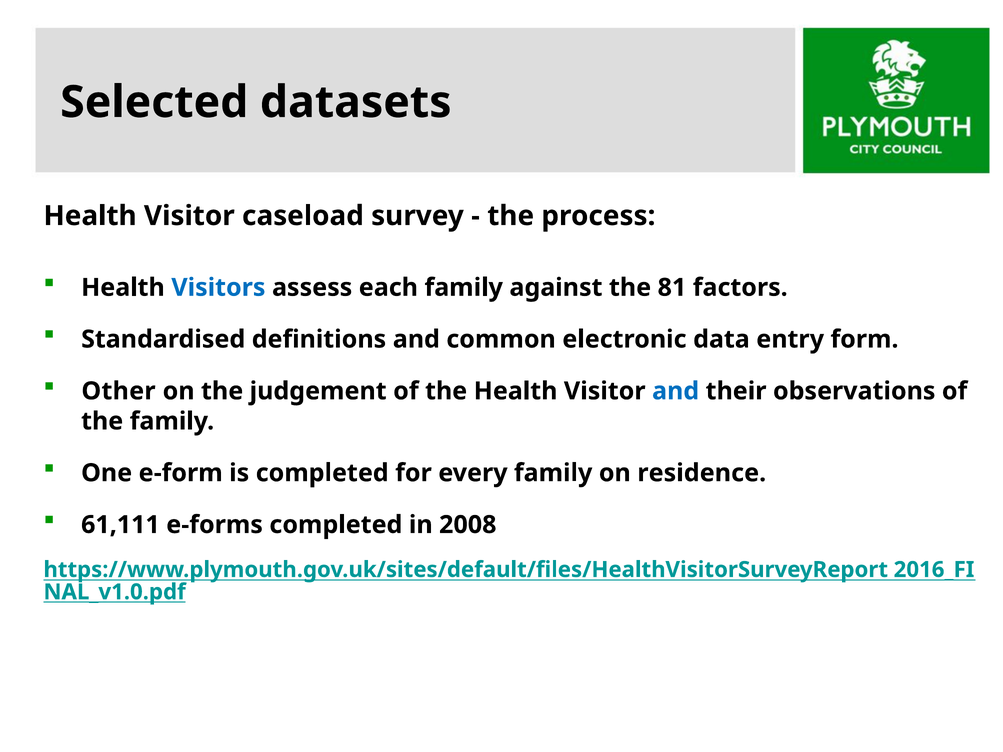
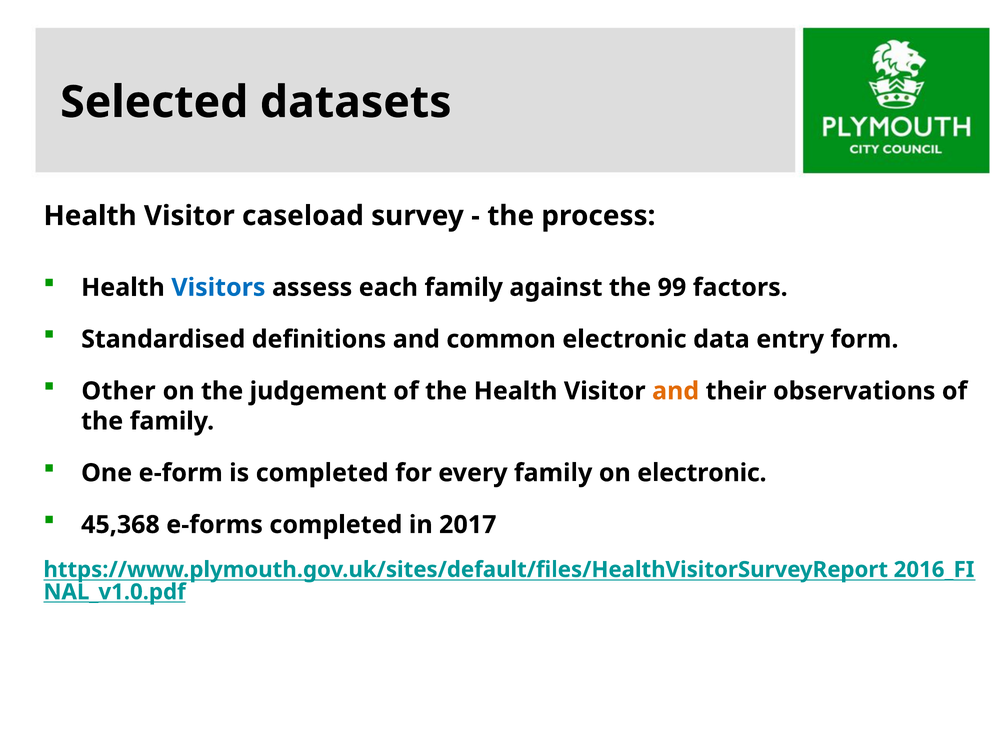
81: 81 -> 99
and at (676, 391) colour: blue -> orange
on residence: residence -> electronic
61,111: 61,111 -> 45,368
2008: 2008 -> 2017
